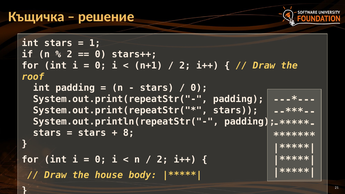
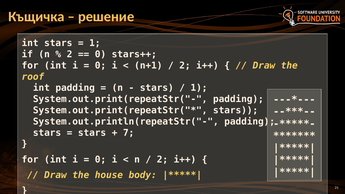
0 at (199, 88): 0 -> 1
8: 8 -> 7
